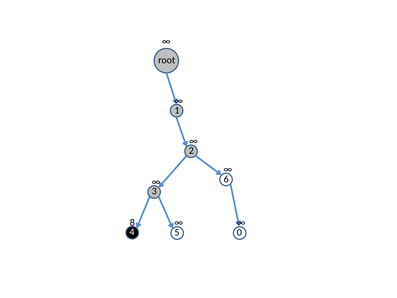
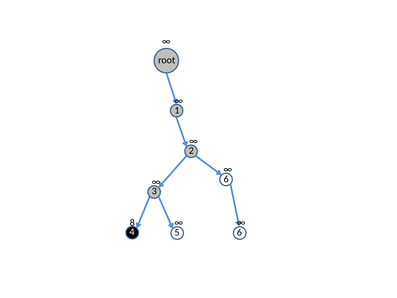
4 0: 0 -> 6
